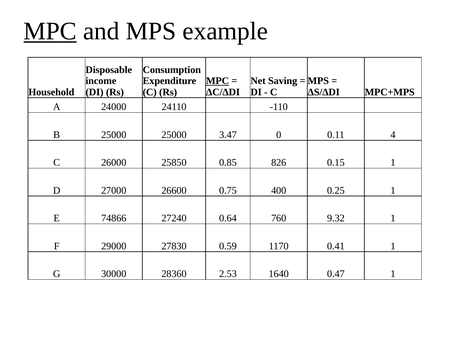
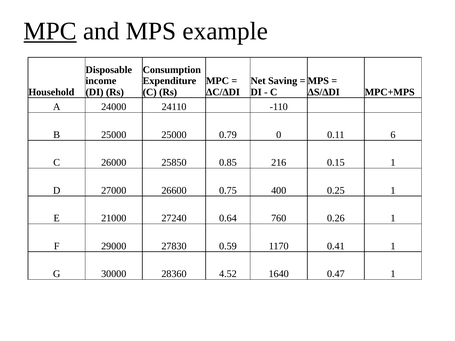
MPC at (218, 81) underline: present -> none
3.47: 3.47 -> 0.79
4: 4 -> 6
826: 826 -> 216
74866: 74866 -> 21000
9.32: 9.32 -> 0.26
2.53: 2.53 -> 4.52
